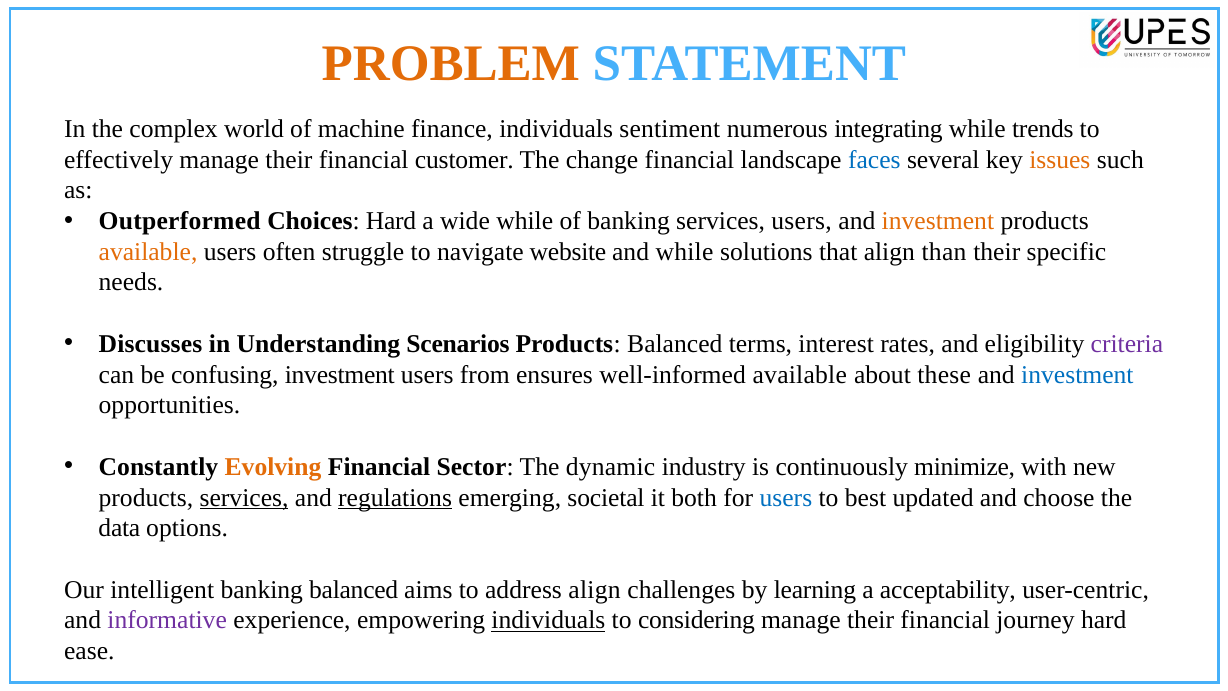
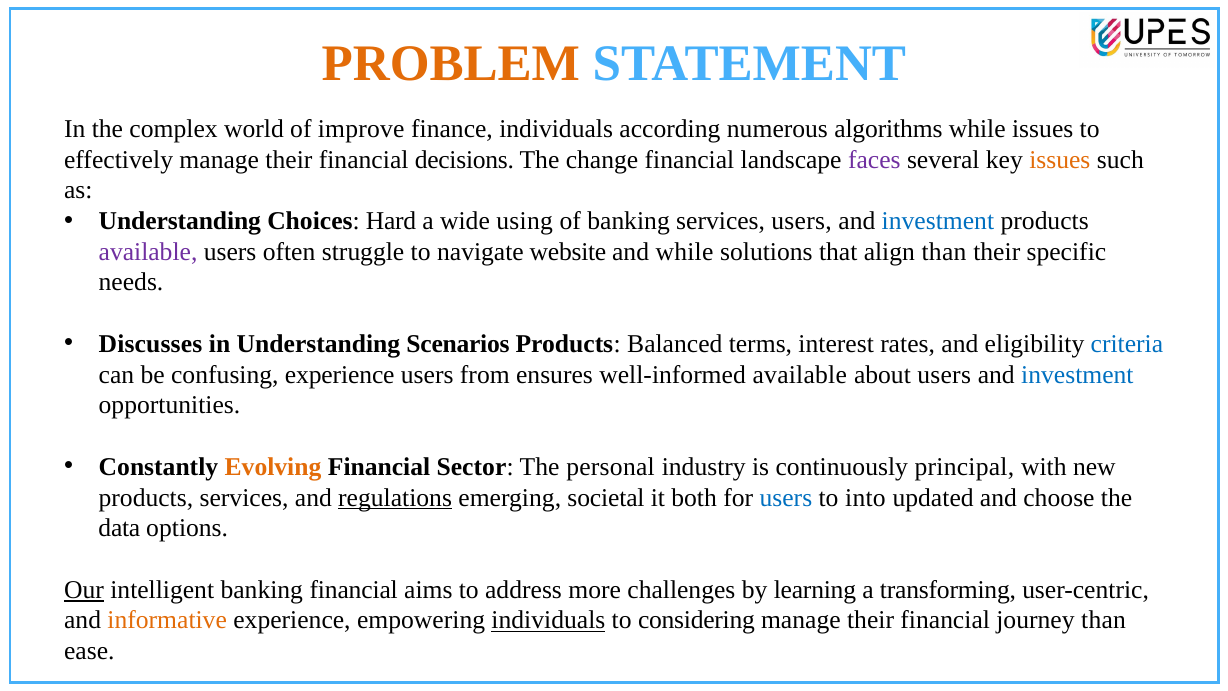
machine: machine -> improve
sentiment: sentiment -> according
integrating: integrating -> algorithms
while trends: trends -> issues
customer: customer -> decisions
faces colour: blue -> purple
Outperformed at (180, 221): Outperformed -> Understanding
wide while: while -> using
investment at (938, 221) colour: orange -> blue
available at (148, 252) colour: orange -> purple
criteria colour: purple -> blue
confusing investment: investment -> experience
about these: these -> users
dynamic: dynamic -> personal
minimize: minimize -> principal
services at (244, 497) underline: present -> none
best: best -> into
Our underline: none -> present
banking balanced: balanced -> financial
address align: align -> more
acceptability: acceptability -> transforming
informative colour: purple -> orange
journey hard: hard -> than
